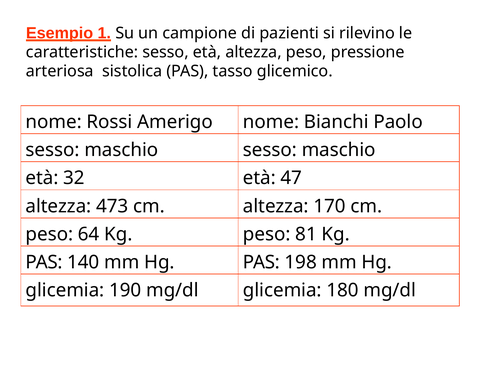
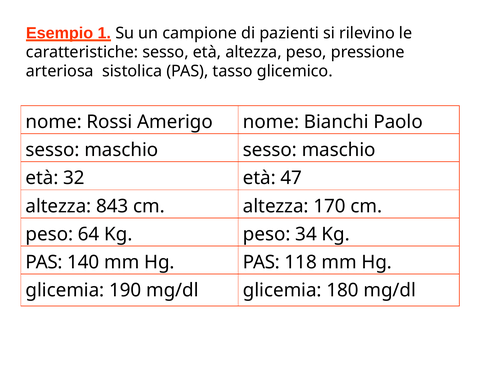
473: 473 -> 843
81: 81 -> 34
198: 198 -> 118
